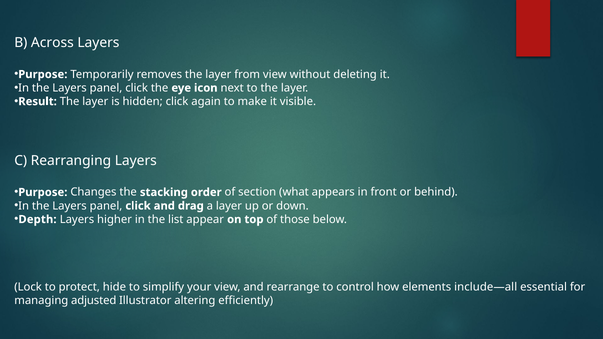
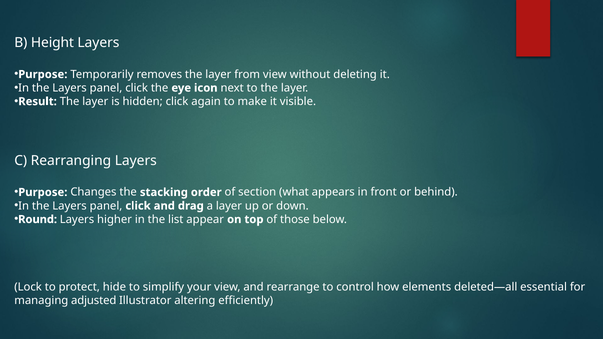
Across: Across -> Height
Depth: Depth -> Round
include—all: include—all -> deleted—all
